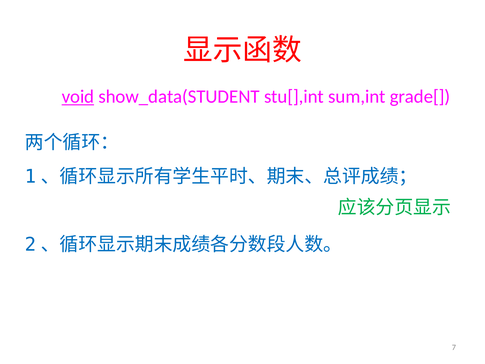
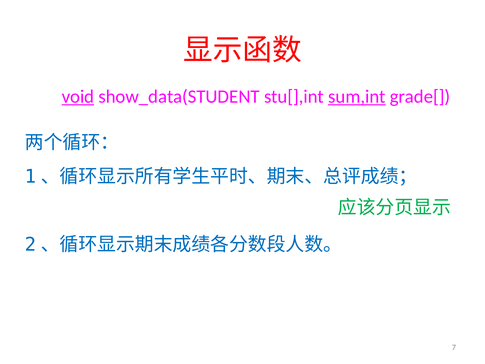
sum,int underline: none -> present
